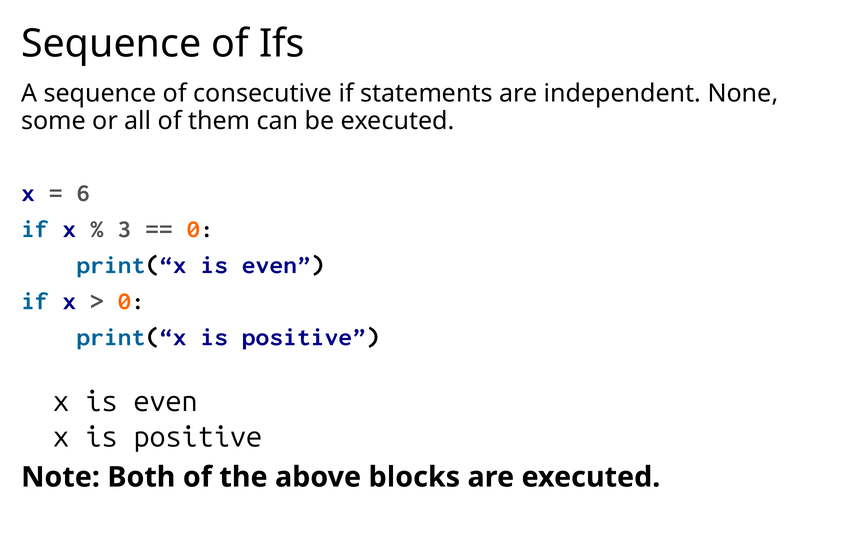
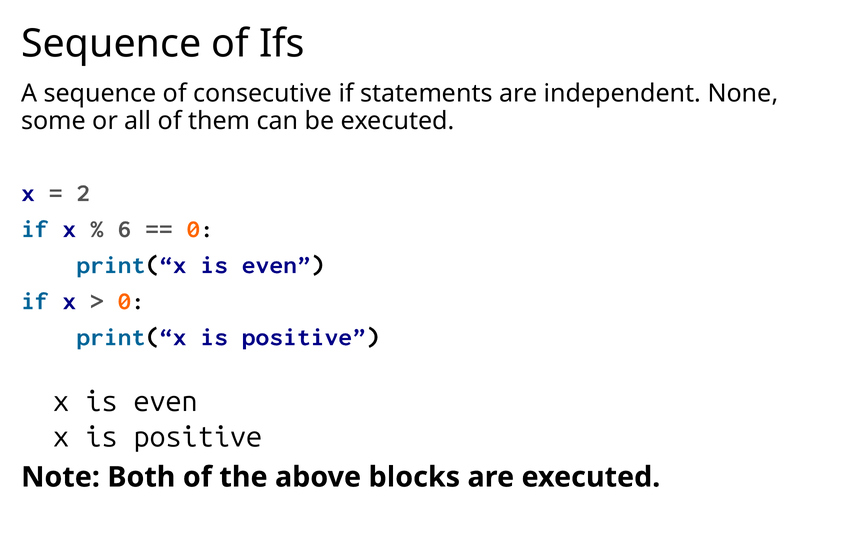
6: 6 -> 2
3: 3 -> 6
